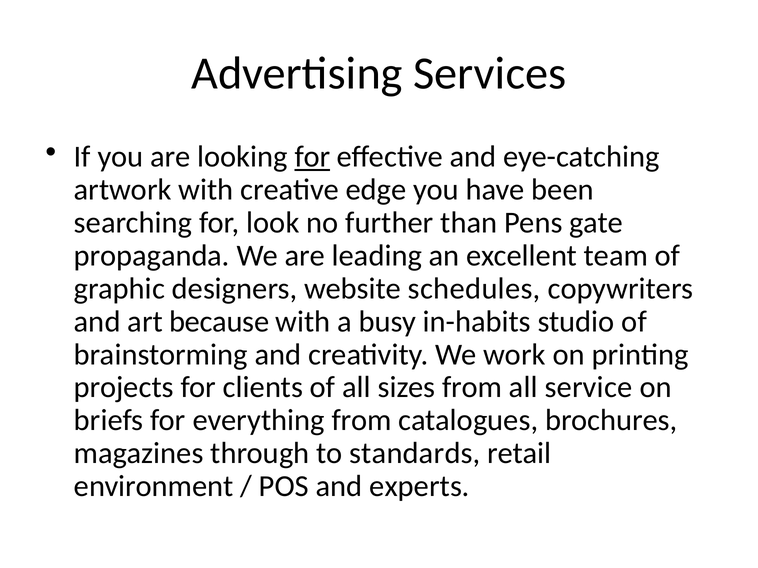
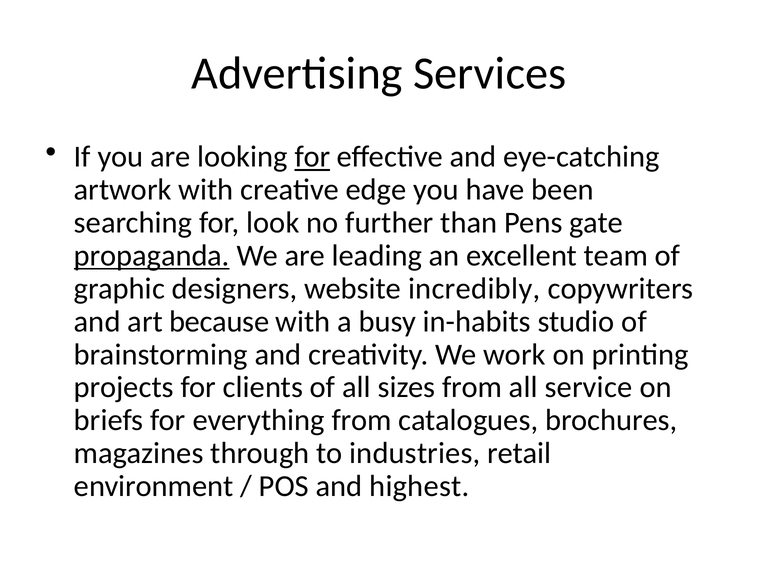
propaganda underline: none -> present
schedules: schedules -> incredibly
standards: standards -> industries
experts: experts -> highest
